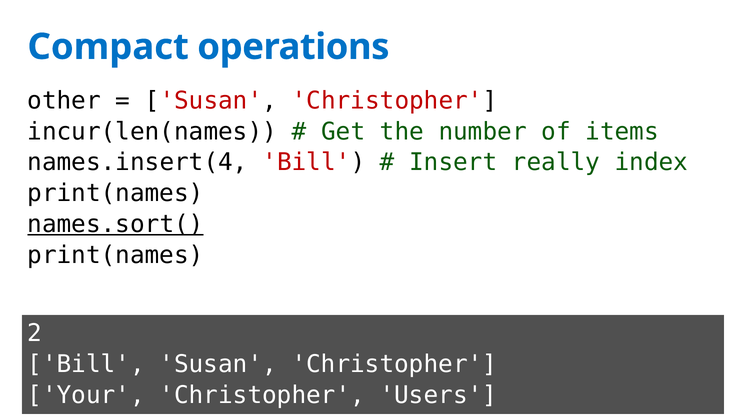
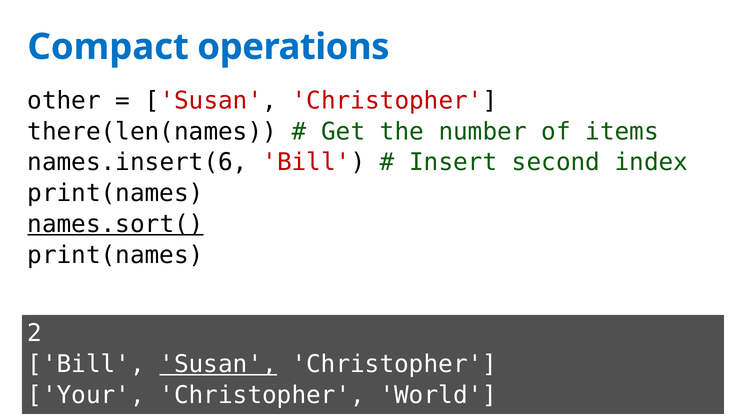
incur(len(names: incur(len(names -> there(len(names
names.insert(4: names.insert(4 -> names.insert(6
really: really -> second
Susan at (218, 365) underline: none -> present
Users: Users -> World
